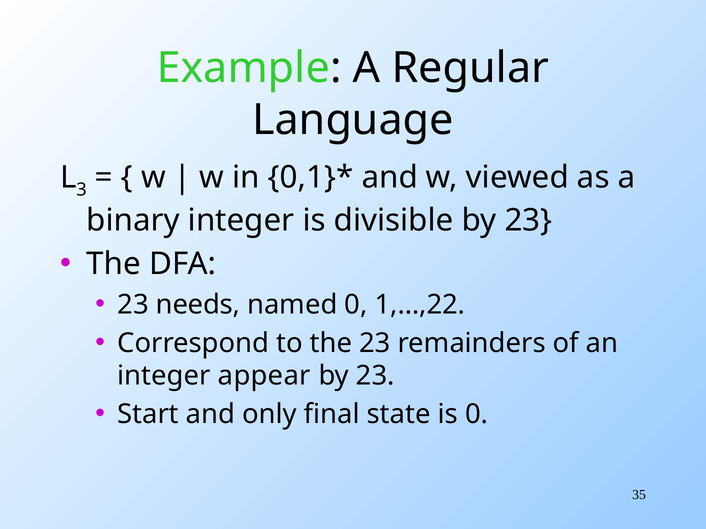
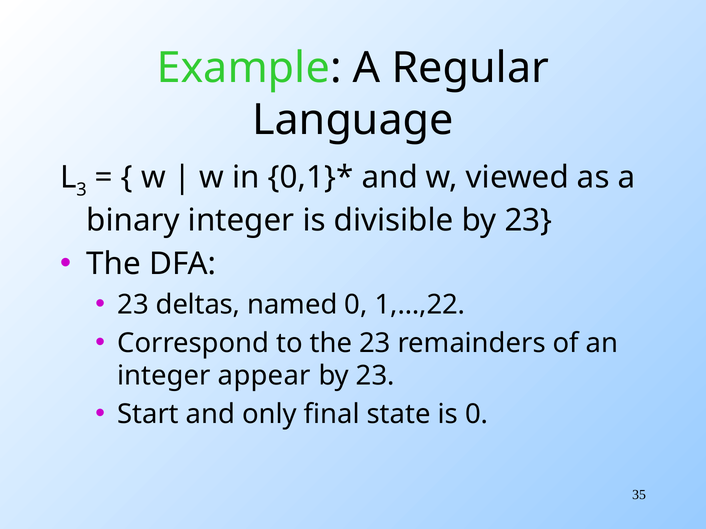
needs: needs -> deltas
